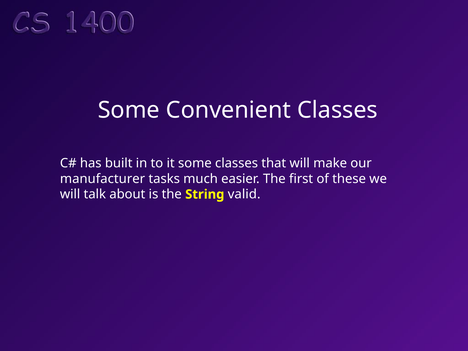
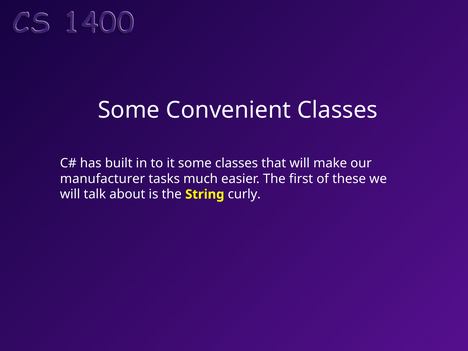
valid: valid -> curly
